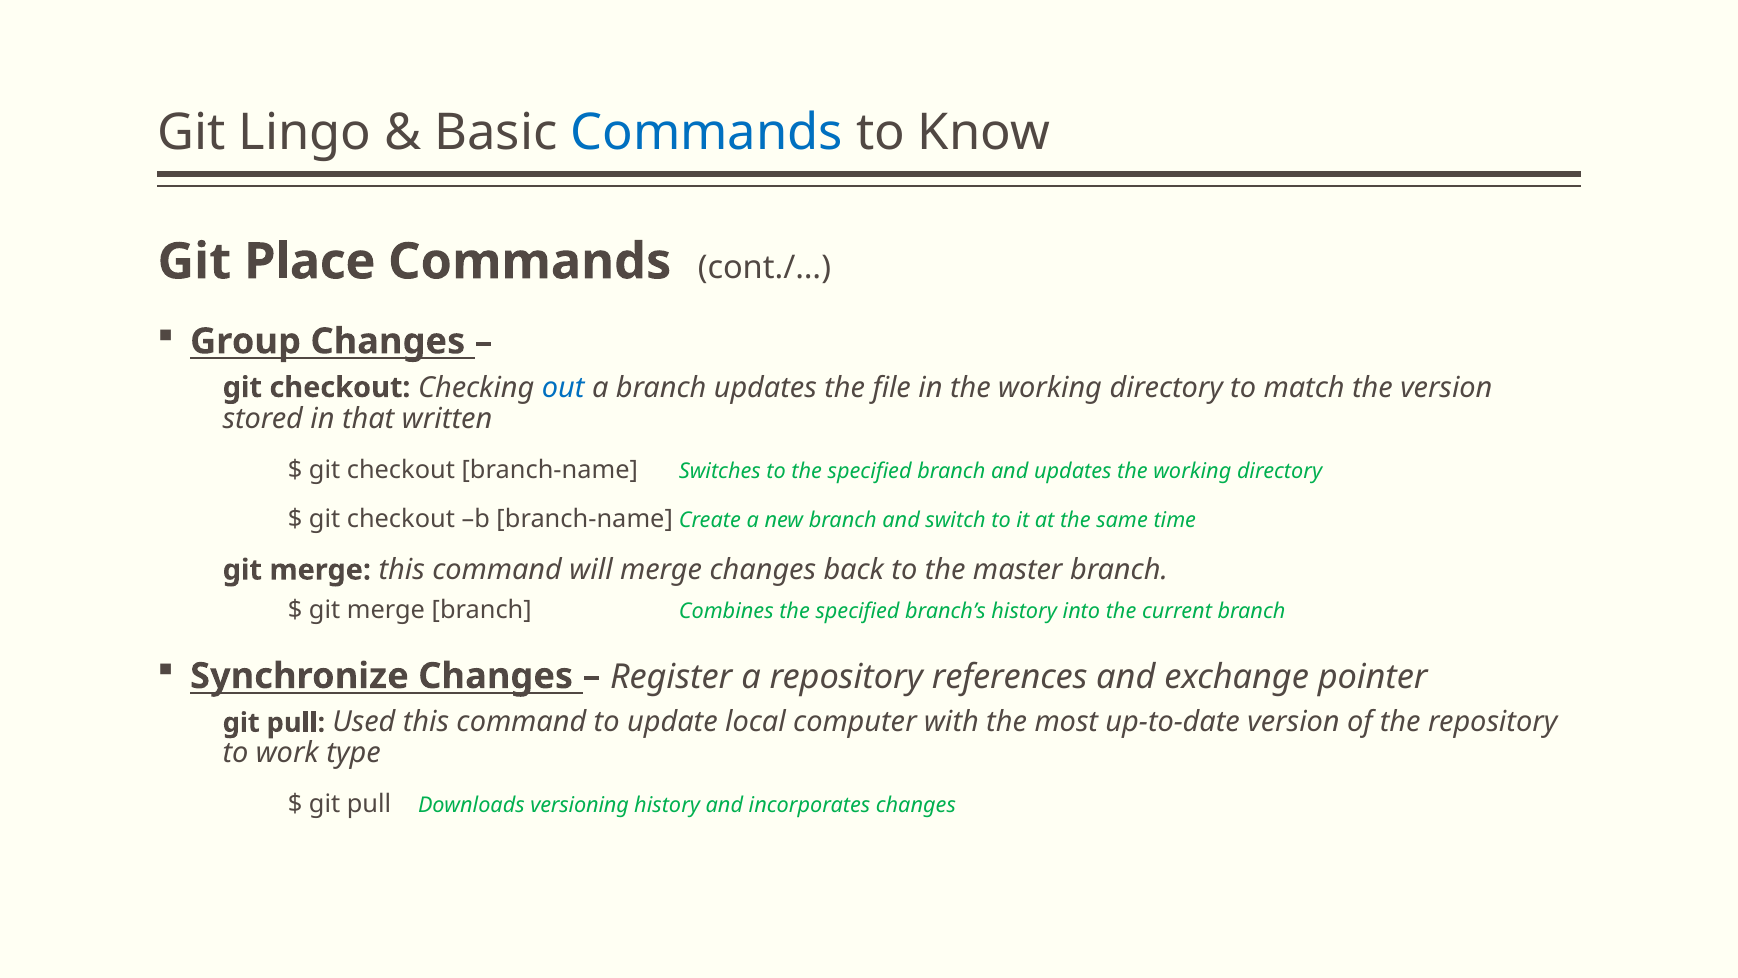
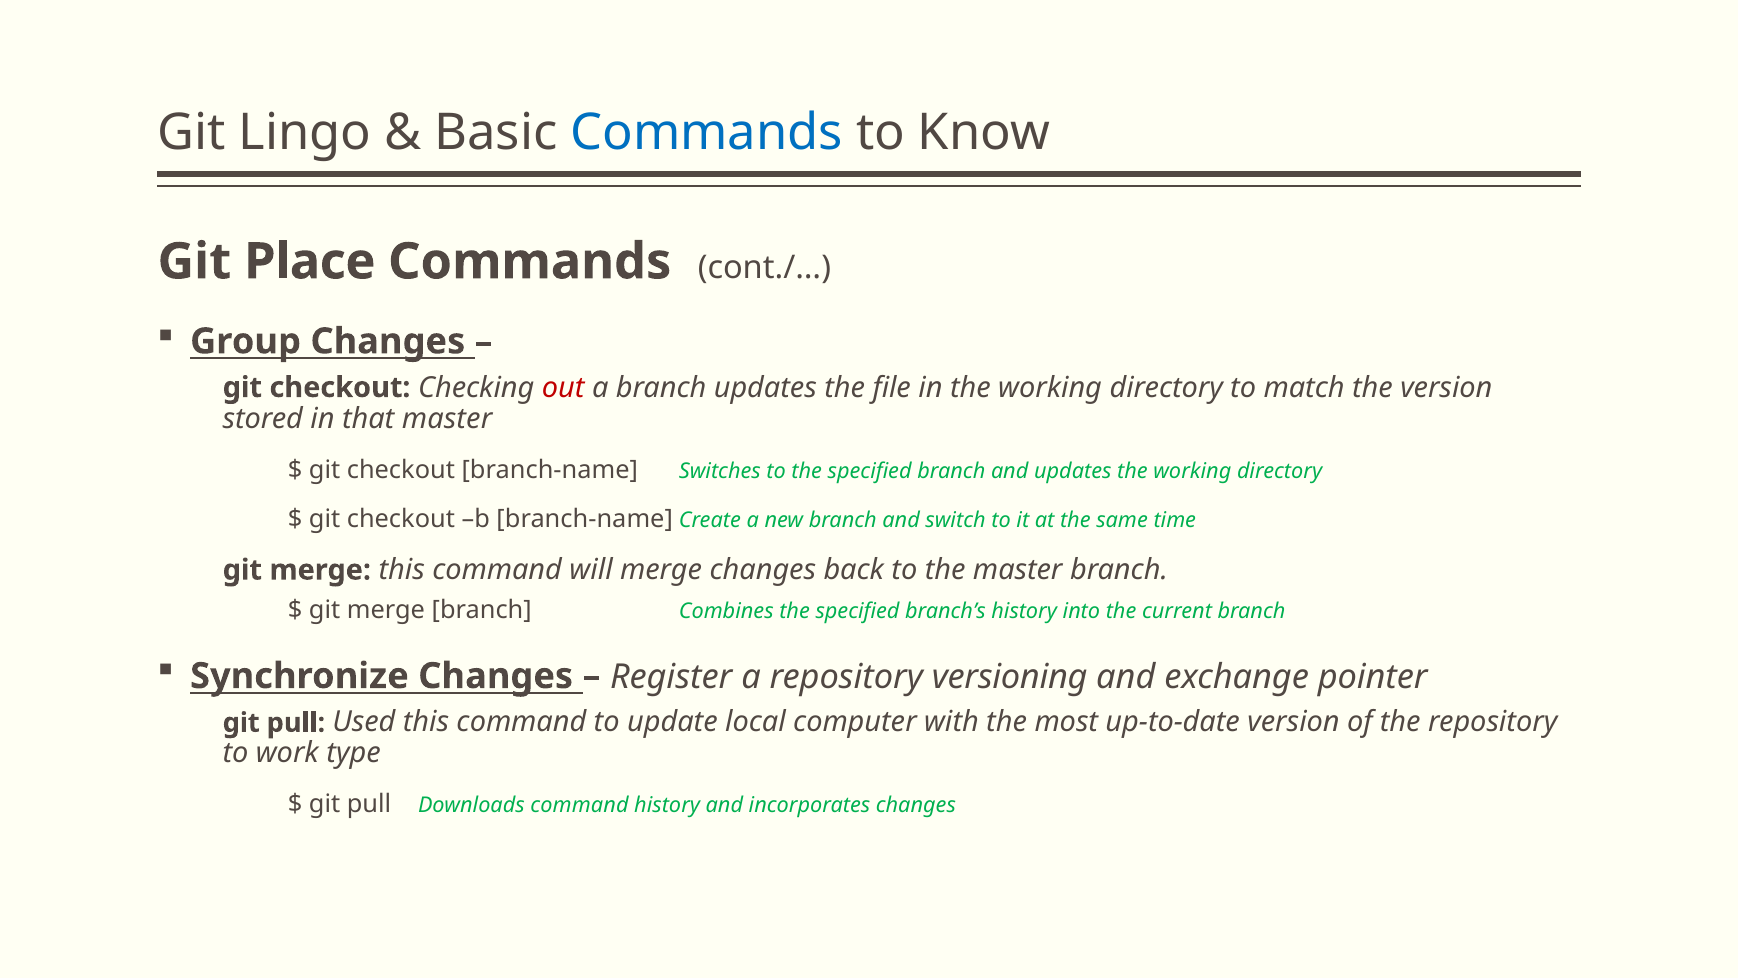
out colour: blue -> red
that written: written -> master
references: references -> versioning
Downloads versioning: versioning -> command
